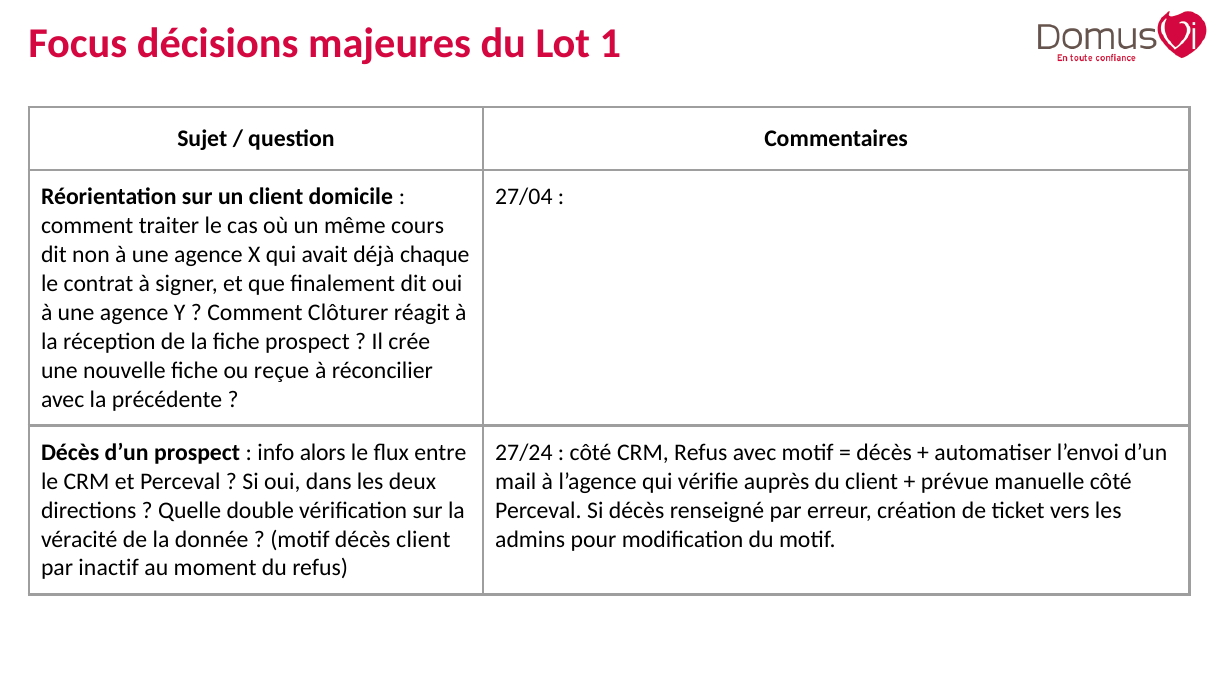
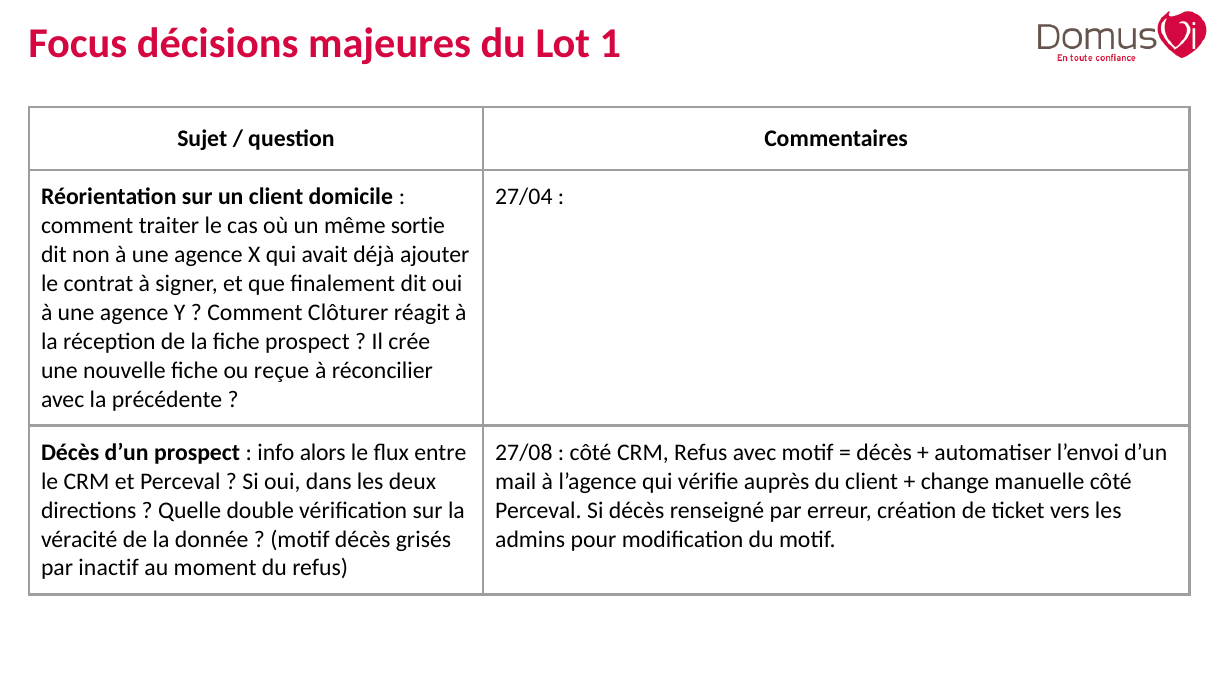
cours: cours -> sortie
chaque: chaque -> ajouter
27/24: 27/24 -> 27/08
prévue: prévue -> change
décès client: client -> grisés
